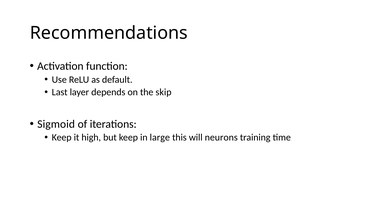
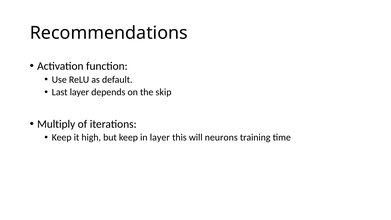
Sigmoid: Sigmoid -> Multiply
in large: large -> layer
